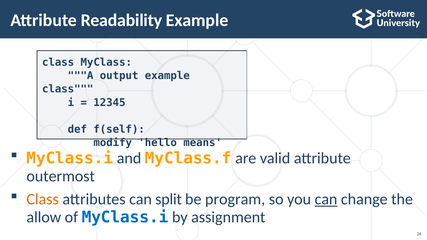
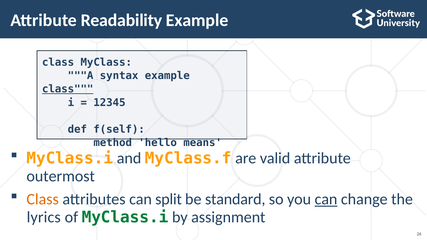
output: output -> syntax
class at (68, 89) underline: none -> present
modify: modify -> method
program: program -> standard
allow: allow -> lyrics
MyClass.i at (125, 218) colour: blue -> green
